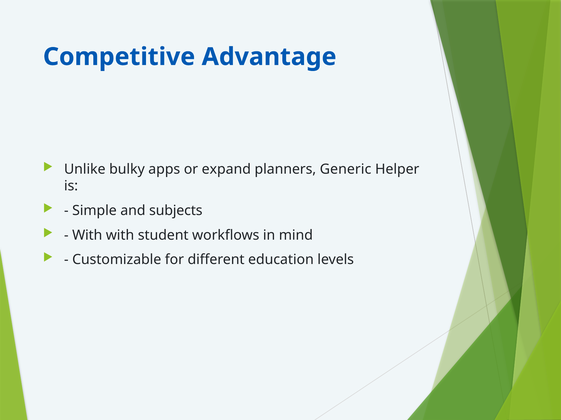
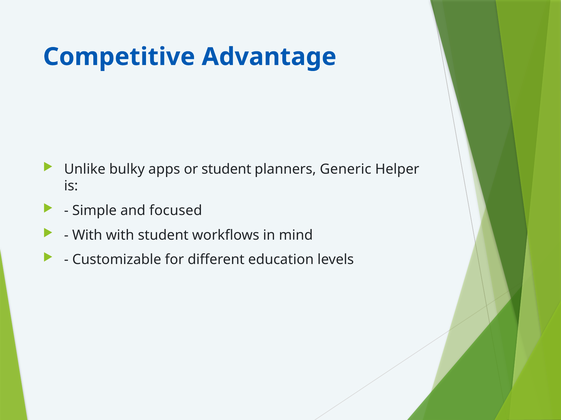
or expand: expand -> student
subjects: subjects -> focused
